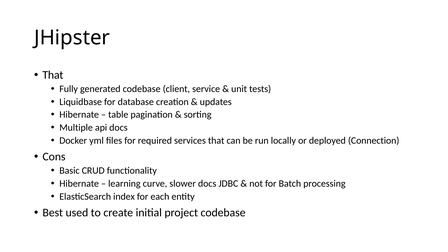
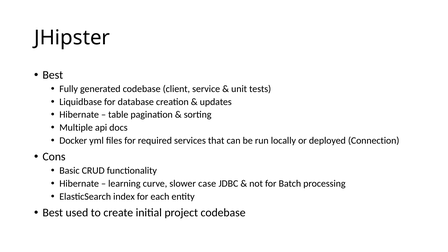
That at (53, 75): That -> Best
slower docs: docs -> case
